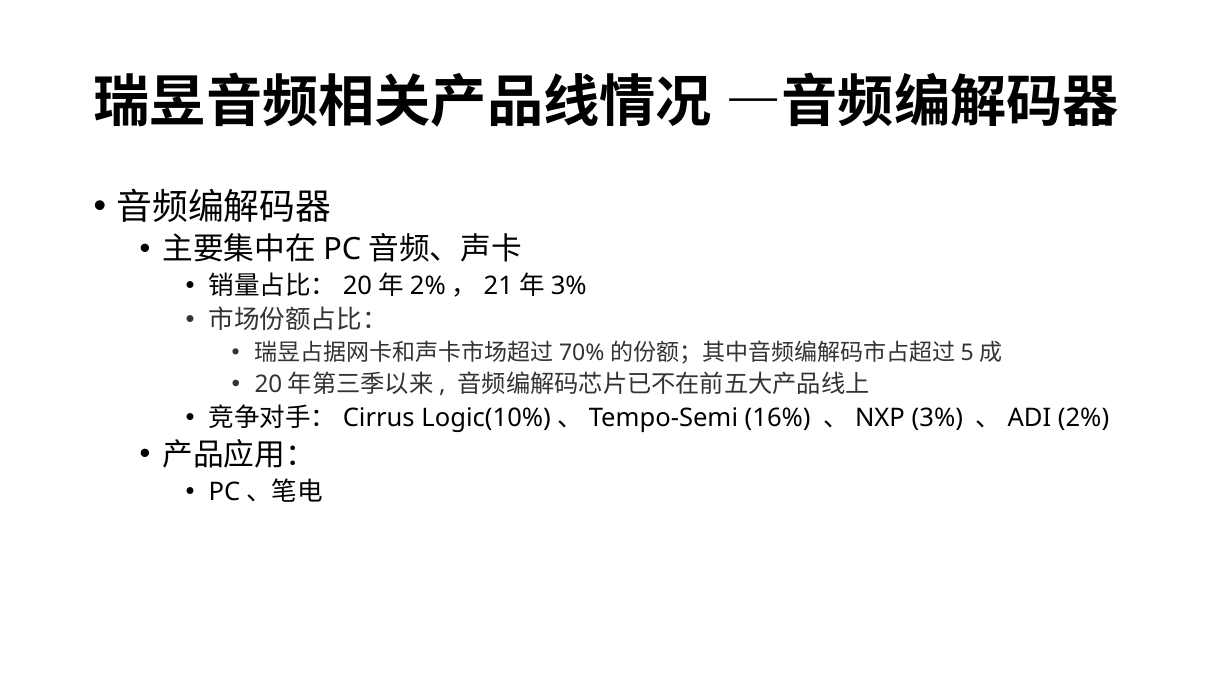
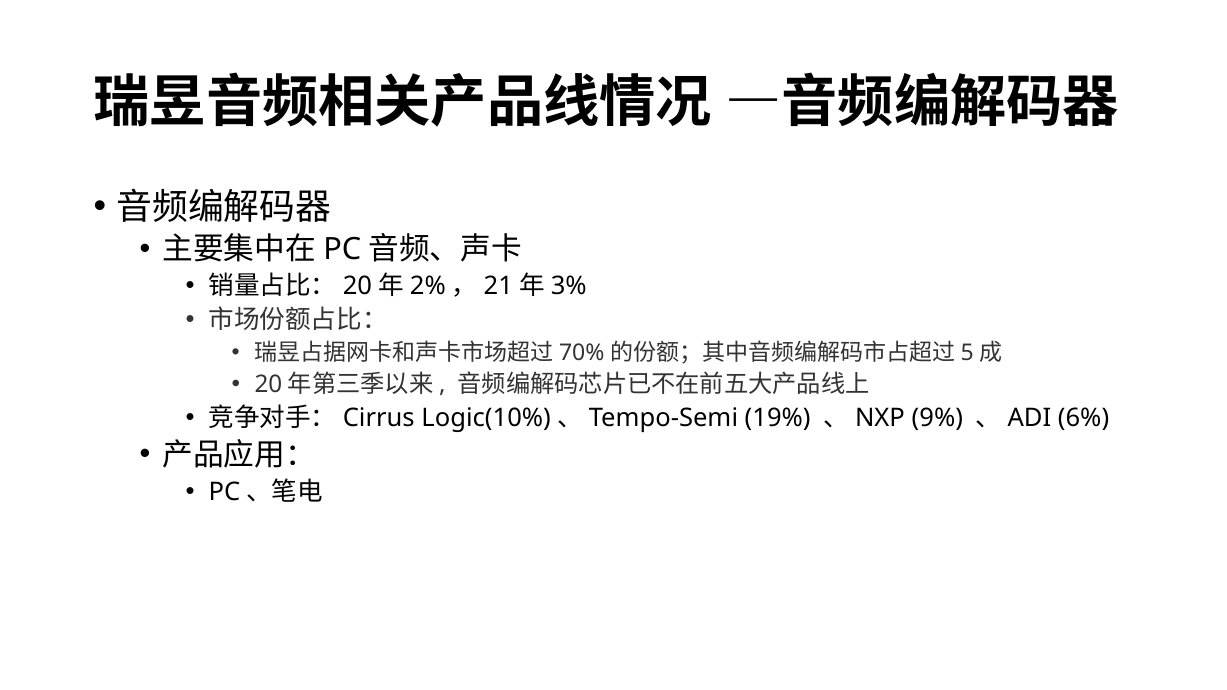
16%: 16% -> 19%
3% at (937, 418): 3% -> 9%
2% at (1084, 418): 2% -> 6%
